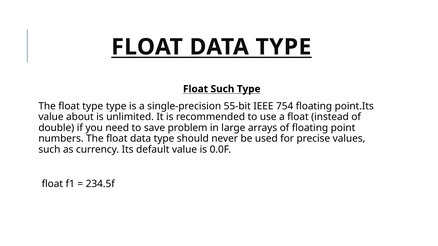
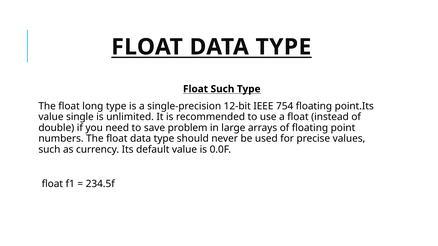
float type: type -> long
55-bit: 55-bit -> 12-bit
about: about -> single
